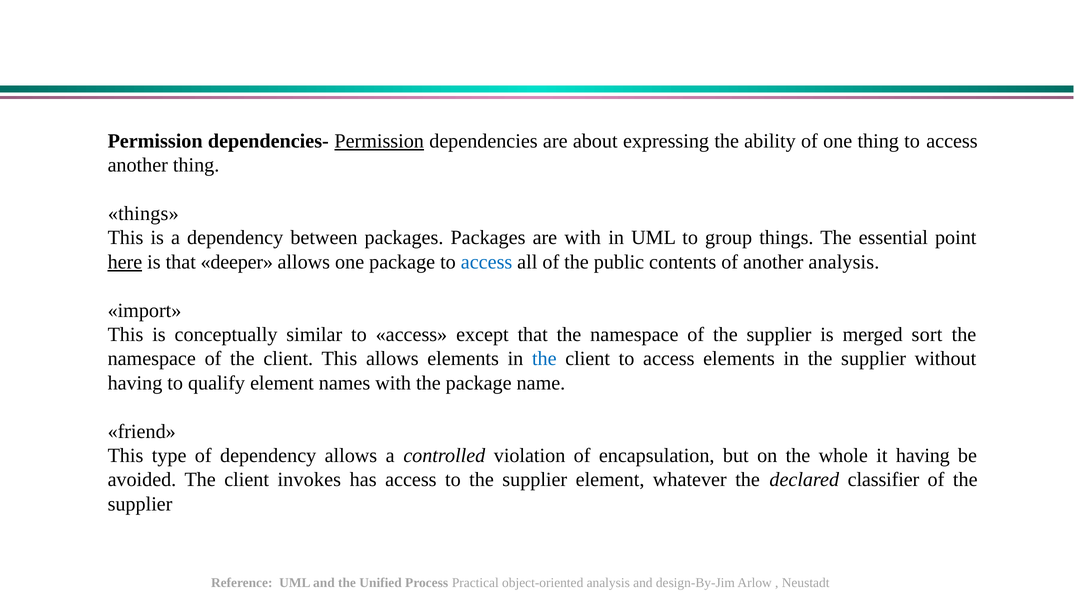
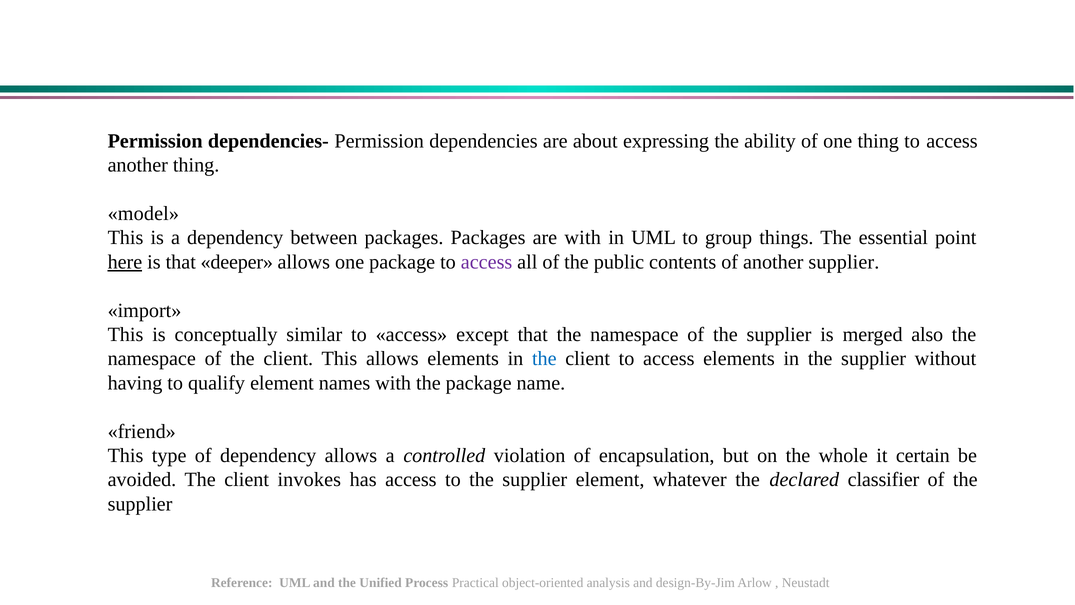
Permission at (379, 141) underline: present -> none
things at (143, 213): things -> model
access at (487, 262) colour: blue -> purple
another analysis: analysis -> supplier
sort: sort -> also
it having: having -> certain
